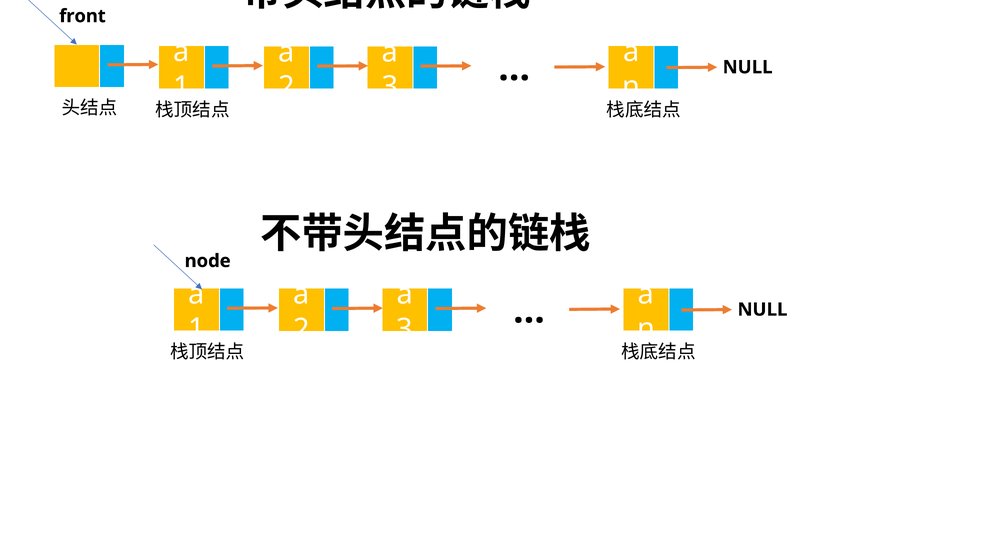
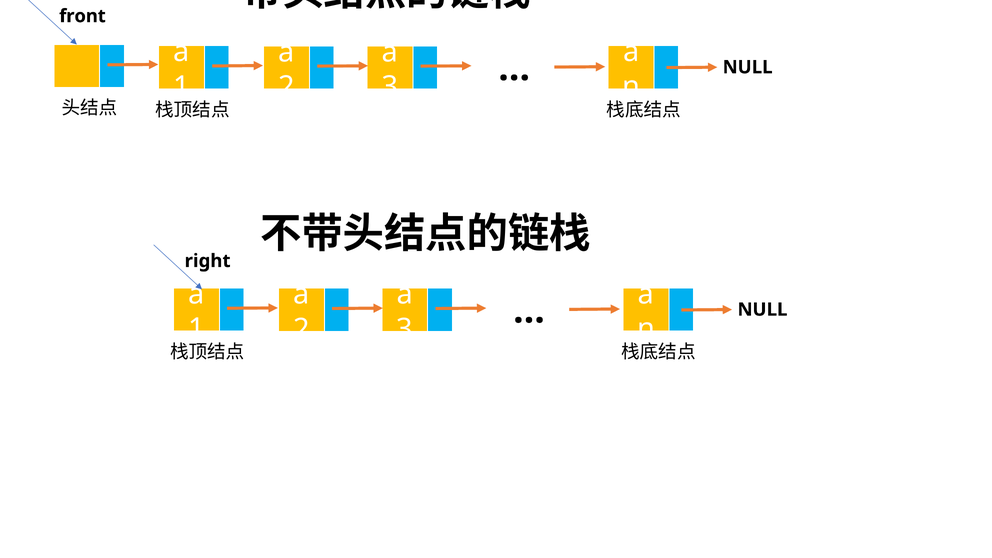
node: node -> right
